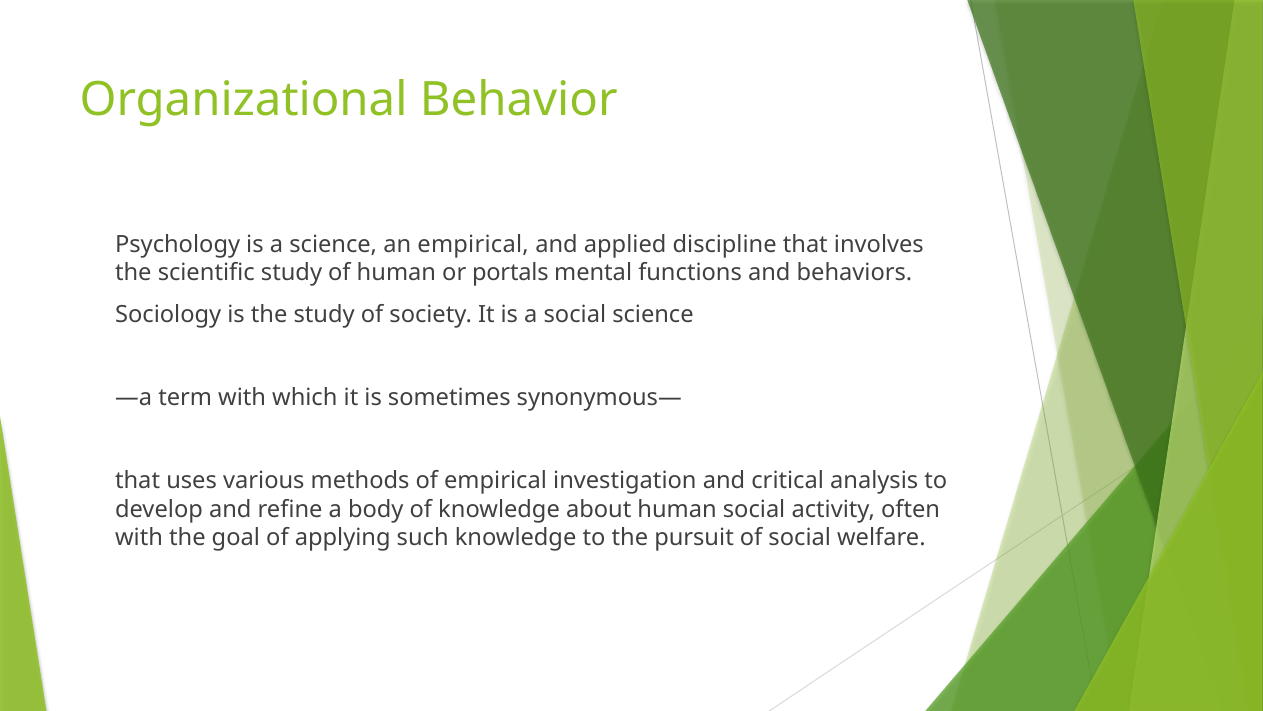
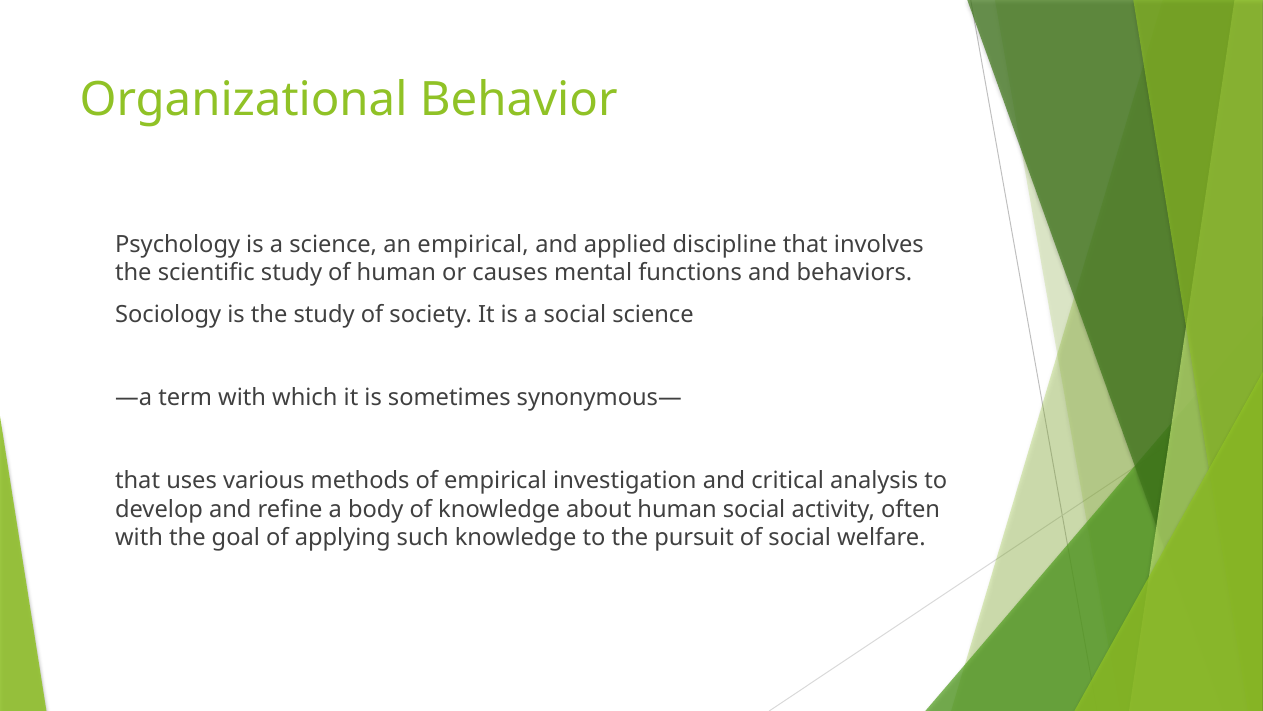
portals: portals -> causes
